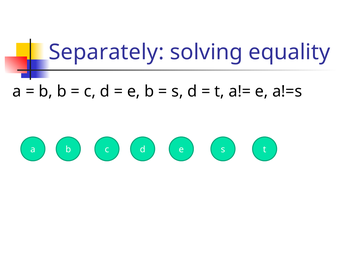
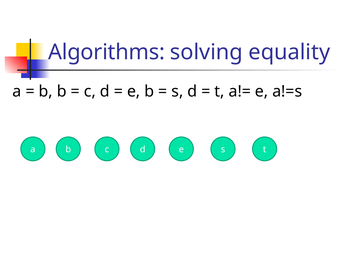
Separately: Separately -> Algorithms
